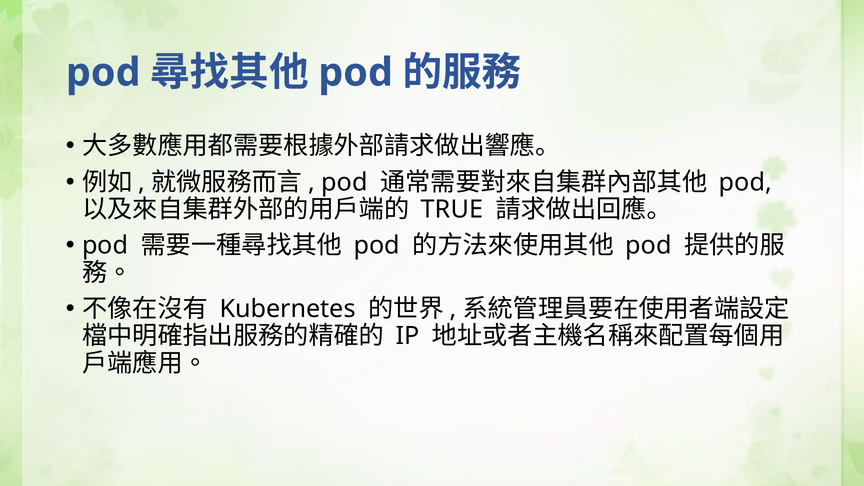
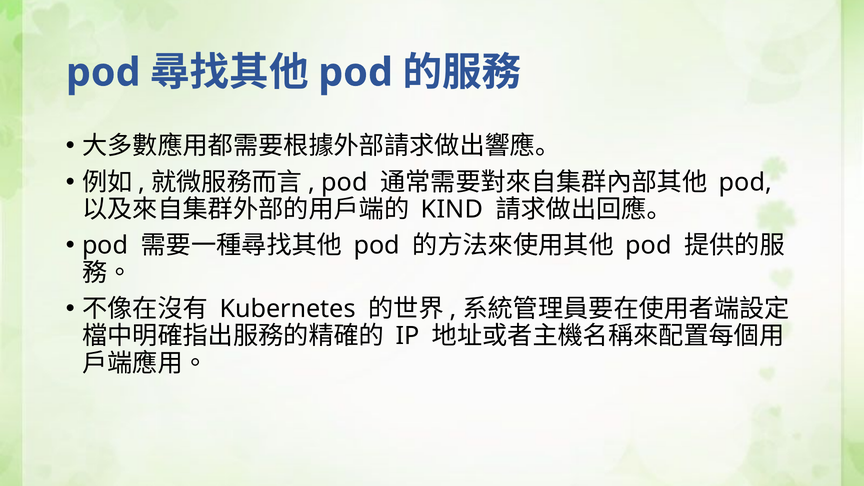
TRUE: TRUE -> KIND
